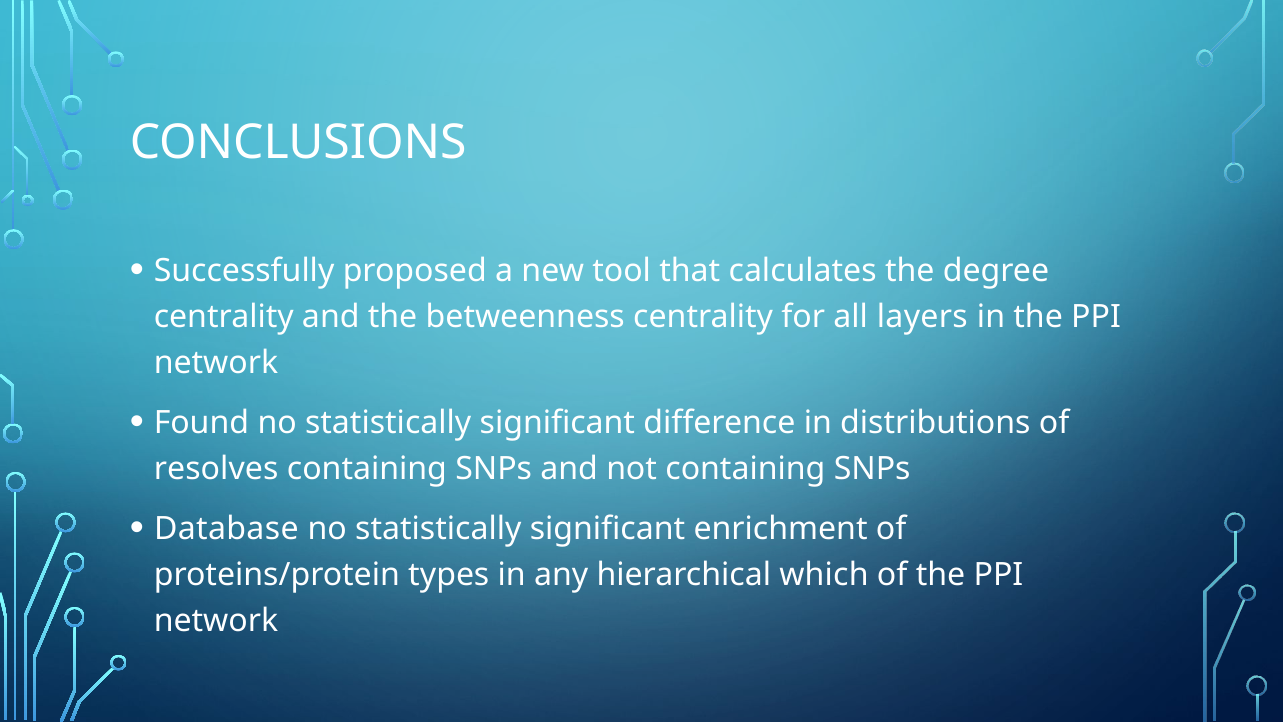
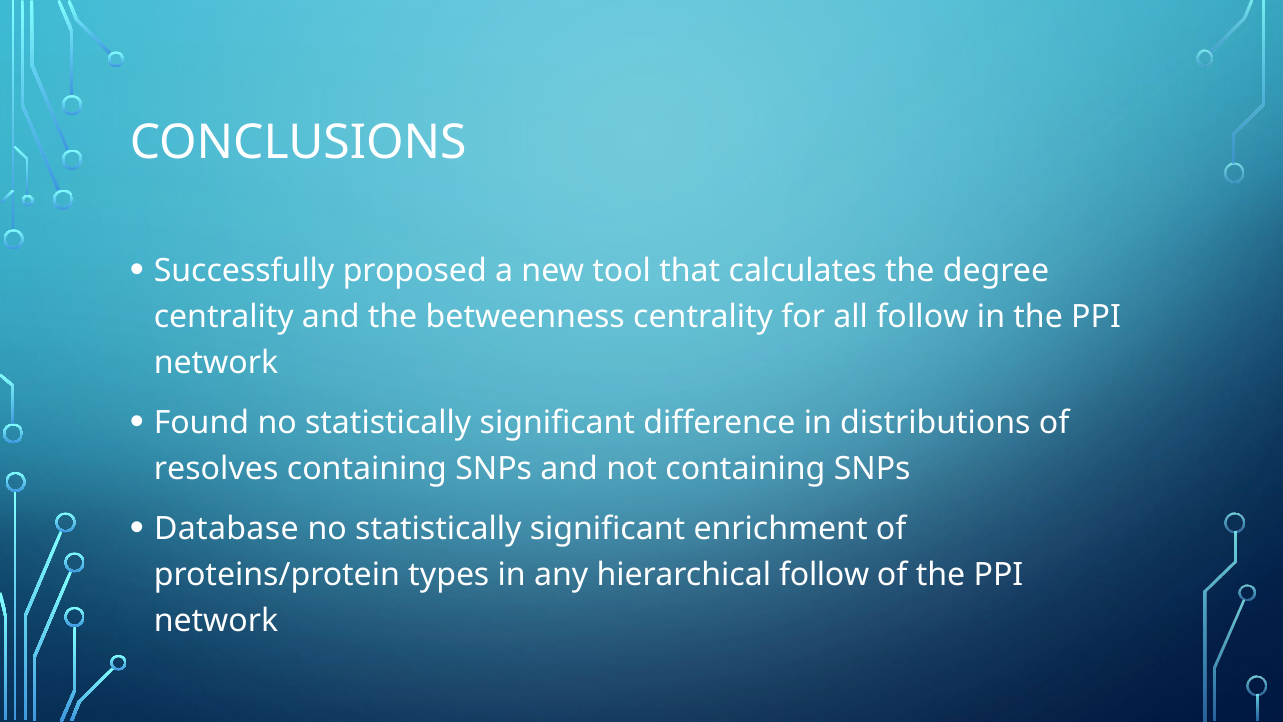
all layers: layers -> follow
hierarchical which: which -> follow
